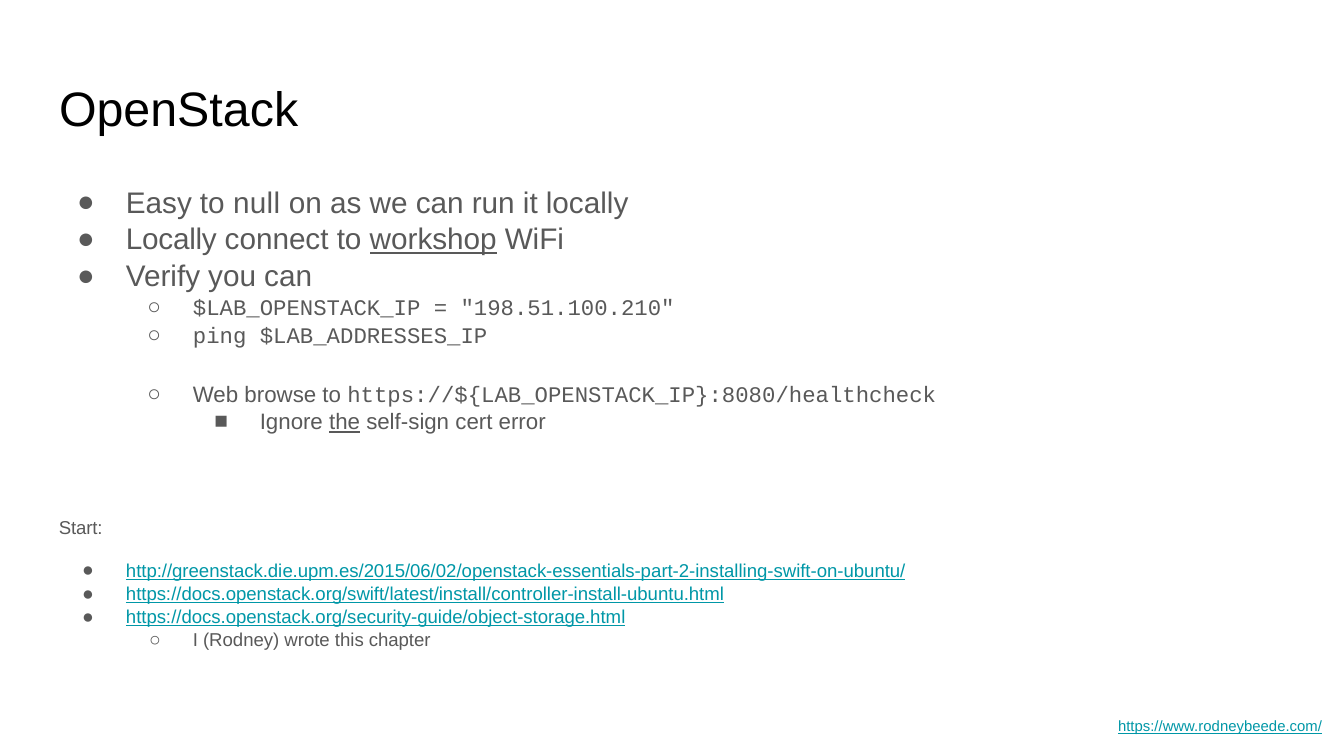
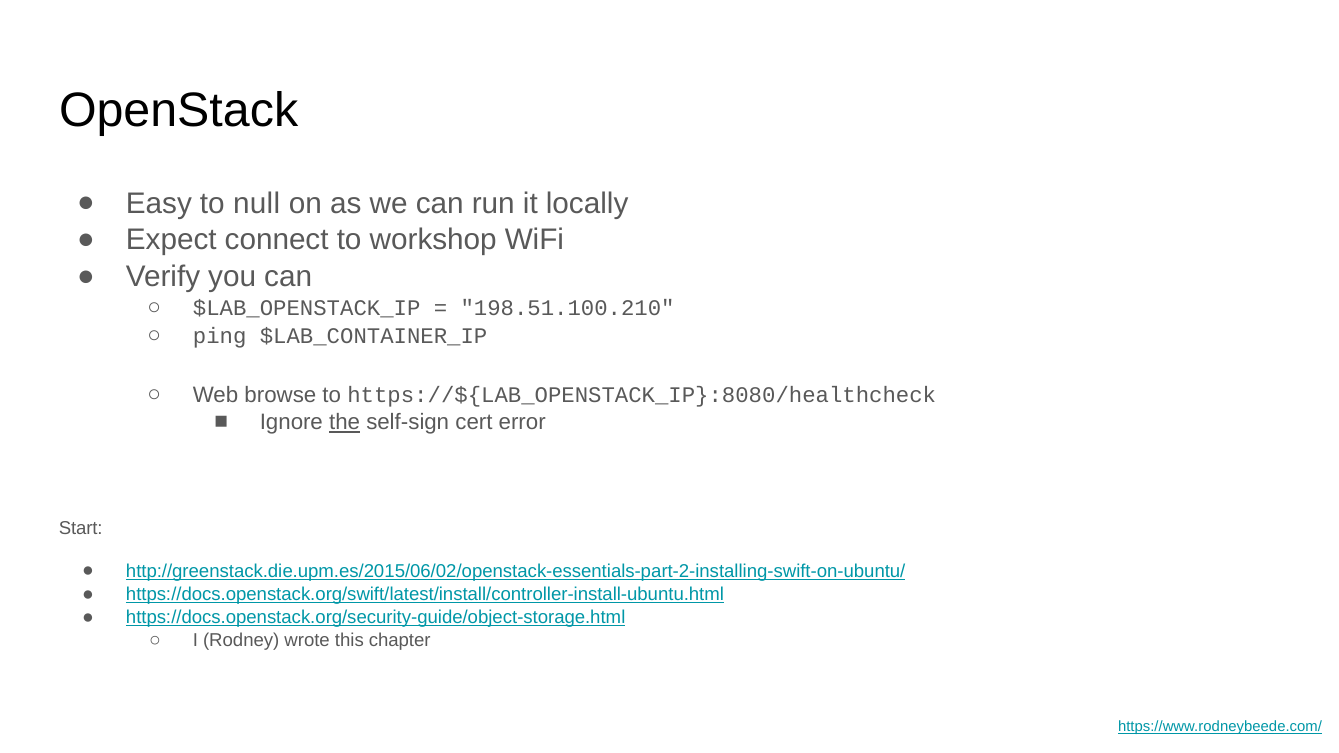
Locally at (171, 240): Locally -> Expect
workshop underline: present -> none
$LAB_ADDRESSES_IP: $LAB_ADDRESSES_IP -> $LAB_CONTAINER_IP
